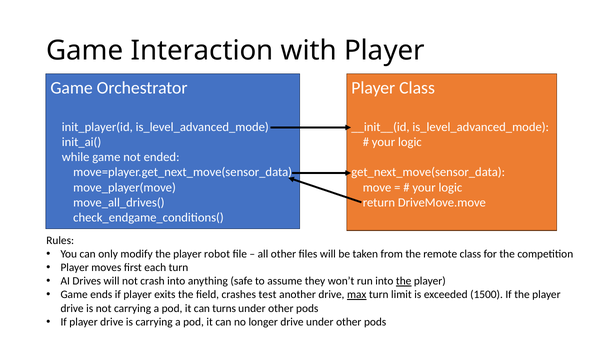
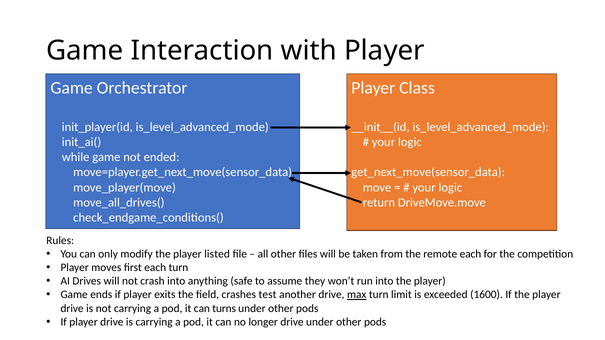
robot: robot -> listed
remote class: class -> each
the at (404, 281) underline: present -> none
1500: 1500 -> 1600
